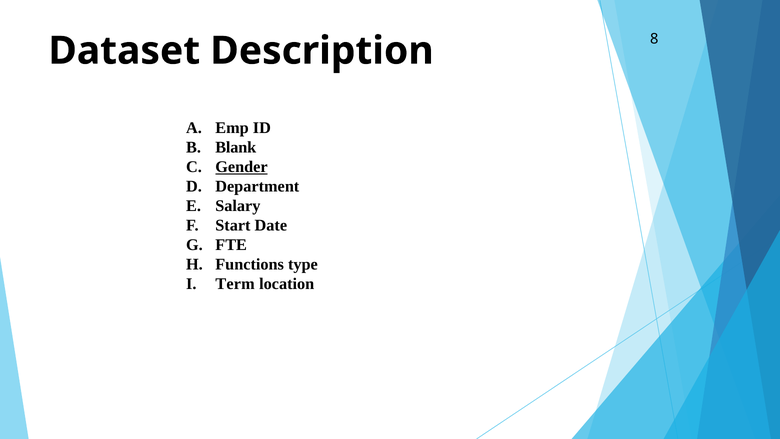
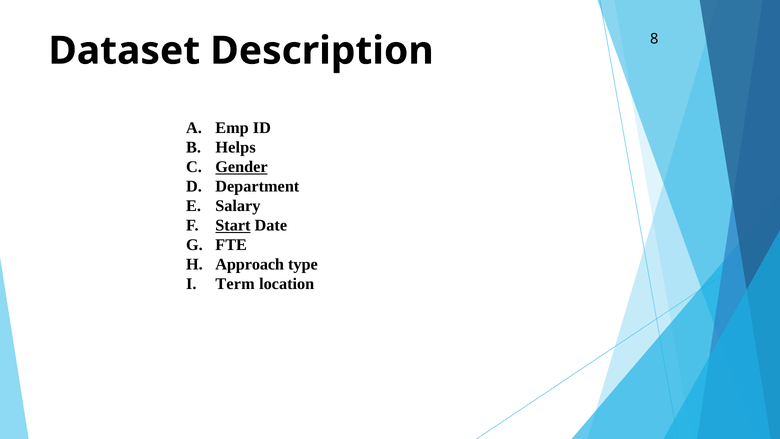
Blank: Blank -> Helps
Start underline: none -> present
Functions: Functions -> Approach
